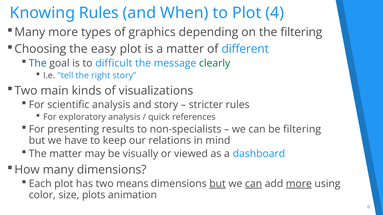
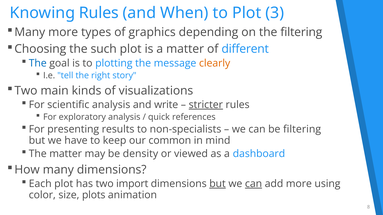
4: 4 -> 3
easy: easy -> such
difficult: difficult -> plotting
clearly colour: green -> orange
and story: story -> write
stricter underline: none -> present
relations: relations -> common
visually: visually -> density
means: means -> import
more at (299, 184) underline: present -> none
